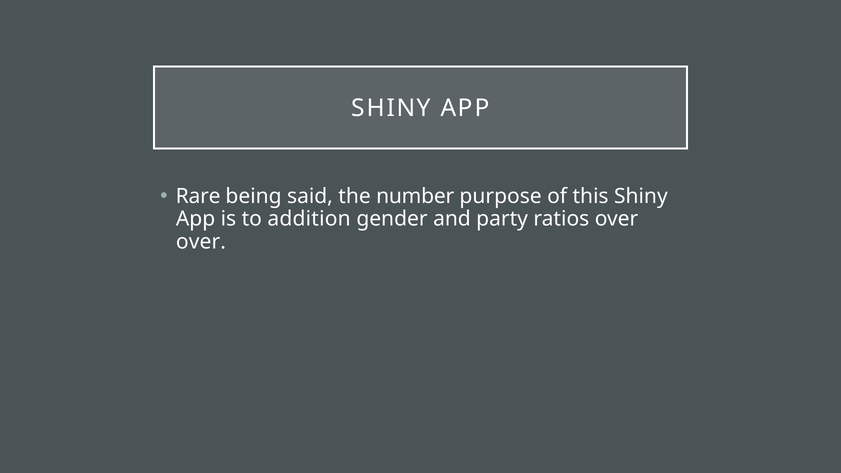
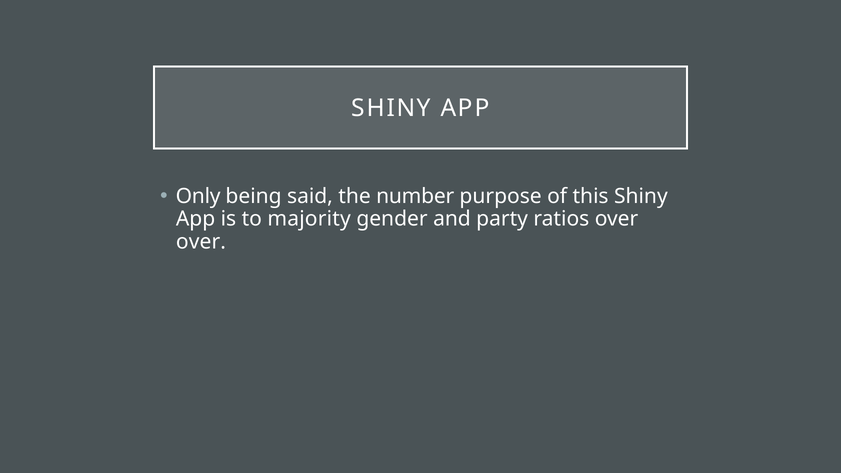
Rare: Rare -> Only
addition: addition -> majority
